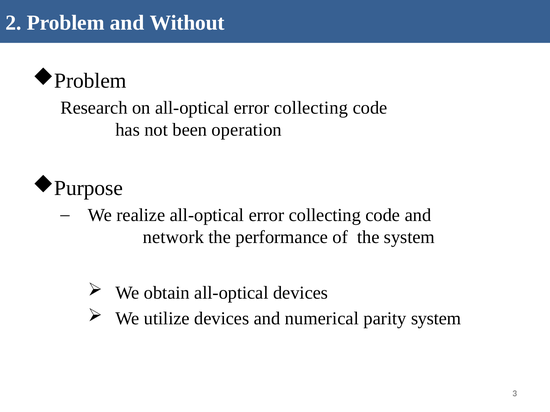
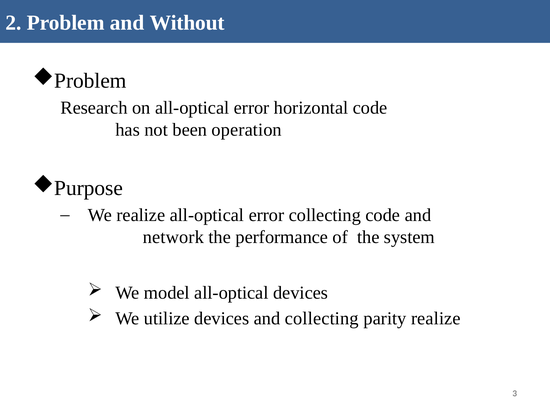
on all-optical error collecting: collecting -> horizontal
obtain: obtain -> model
and numerical: numerical -> collecting
parity system: system -> realize
